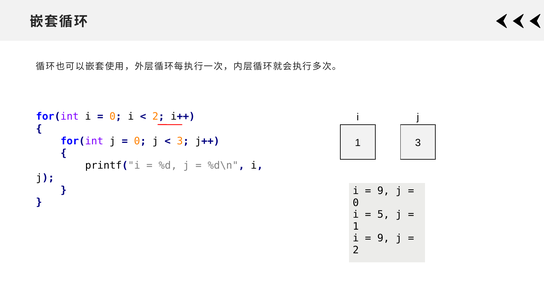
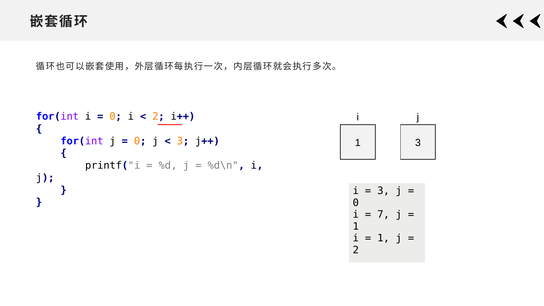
9 at (383, 191): 9 -> 3
5: 5 -> 7
9 at (383, 238): 9 -> 1
